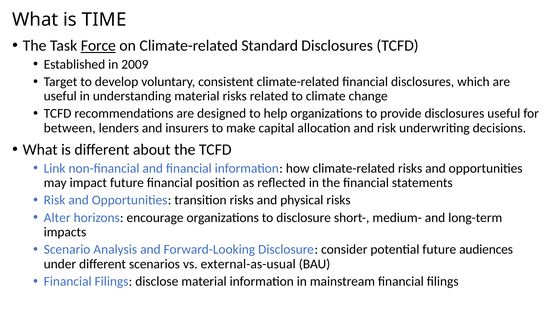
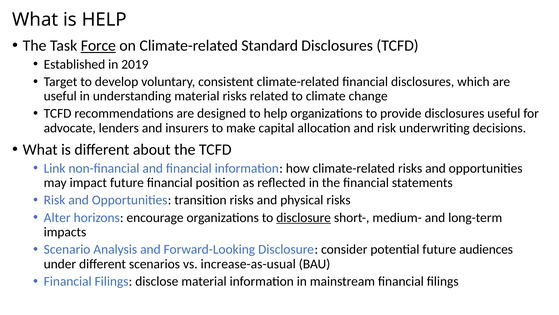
is TIME: TIME -> HELP
2009: 2009 -> 2019
between: between -> advocate
disclosure at (304, 217) underline: none -> present
external-as-usual: external-as-usual -> increase-as-usual
